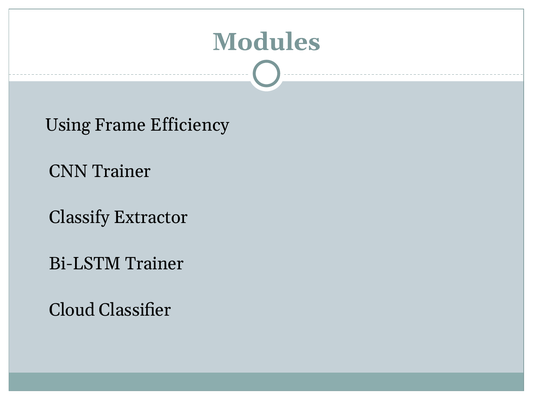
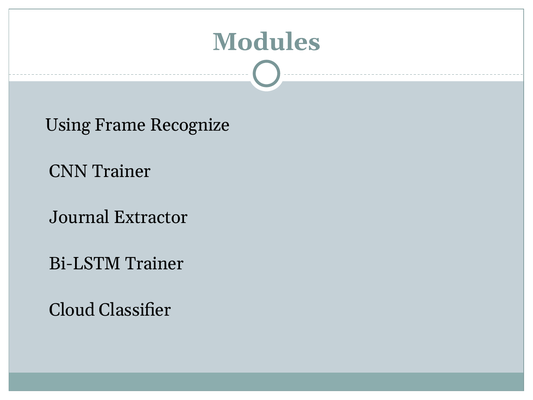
Efficiency: Efficiency -> Recognize
Classify: Classify -> Journal
